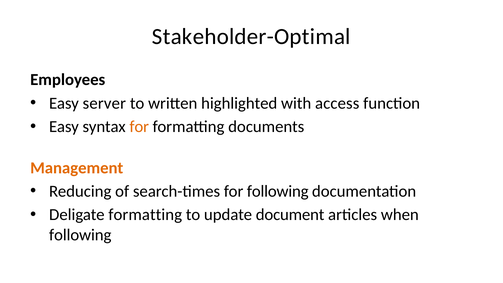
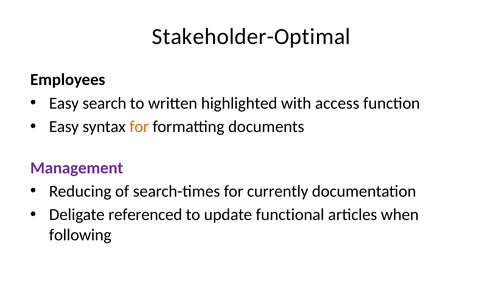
server: server -> search
Management colour: orange -> purple
for following: following -> currently
Deligate formatting: formatting -> referenced
document: document -> functional
